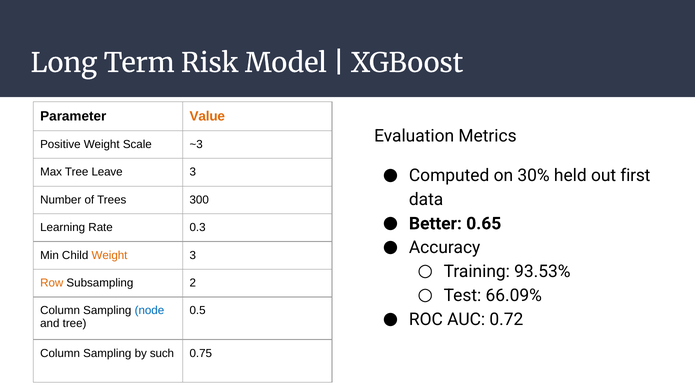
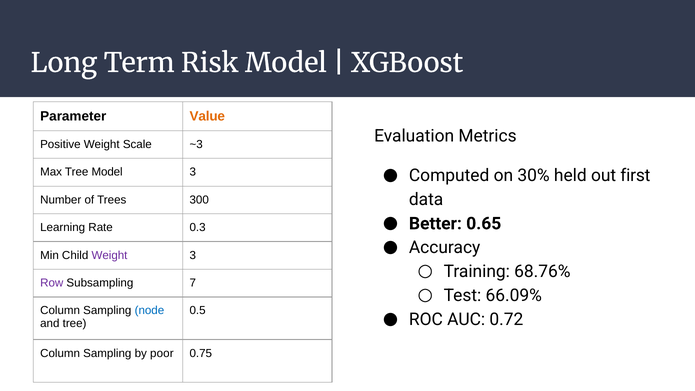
Tree Leave: Leave -> Model
Weight at (109, 255) colour: orange -> purple
93.53%: 93.53% -> 68.76%
Row colour: orange -> purple
2: 2 -> 7
such: such -> poor
